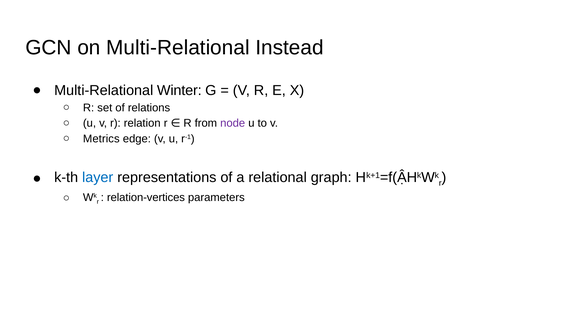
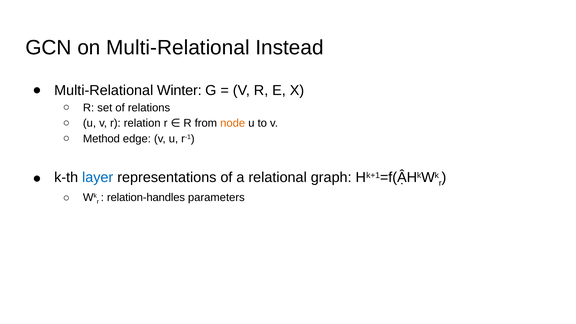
node colour: purple -> orange
Metrics: Metrics -> Method
relation-vertices: relation-vertices -> relation-handles
